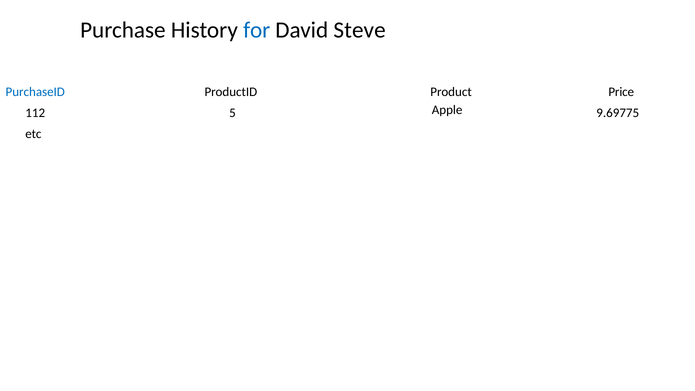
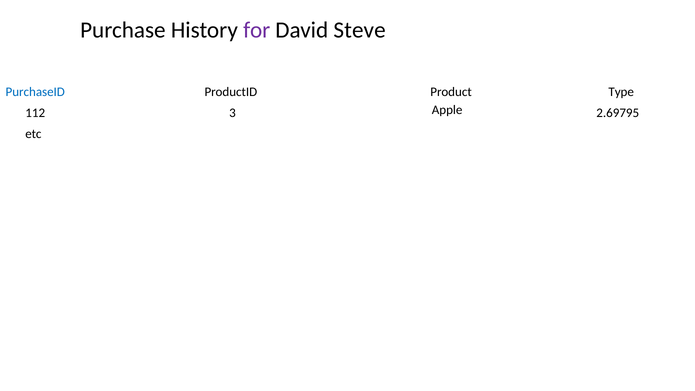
for colour: blue -> purple
Price: Price -> Type
5: 5 -> 3
9.69775: 9.69775 -> 2.69795
